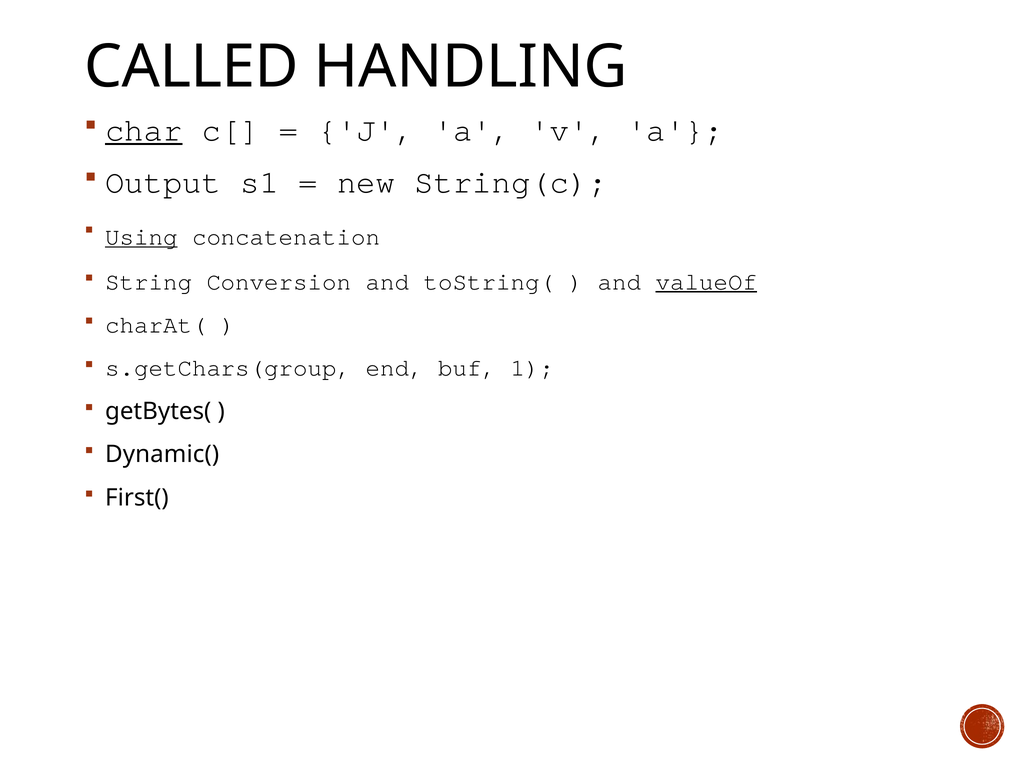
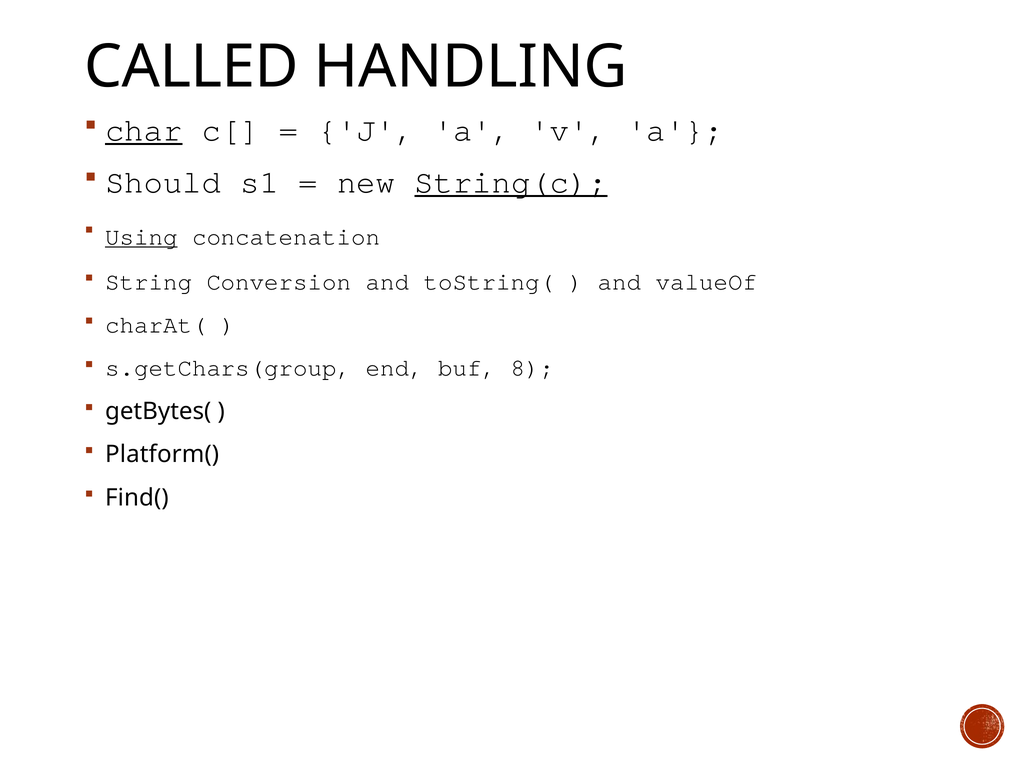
Output: Output -> Should
String(c underline: none -> present
valueOf underline: present -> none
1: 1 -> 8
Dynamic(: Dynamic( -> Platform(
First(: First( -> Find(
